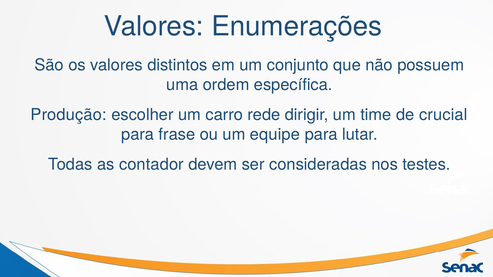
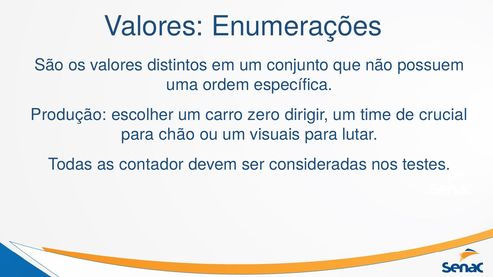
rede: rede -> zero
frase: frase -> chão
equipe: equipe -> visuais
